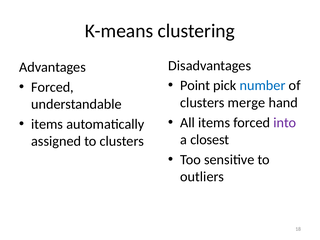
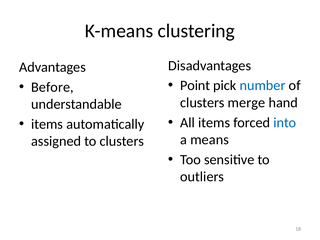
Forced at (52, 87): Forced -> Before
into colour: purple -> blue
closest: closest -> means
